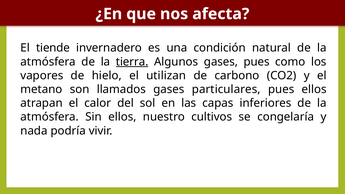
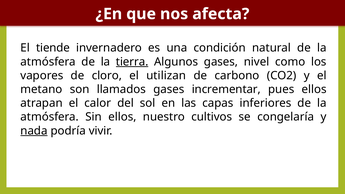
gases pues: pues -> nivel
hielo: hielo -> cloro
particulares: particulares -> incrementar
nada underline: none -> present
